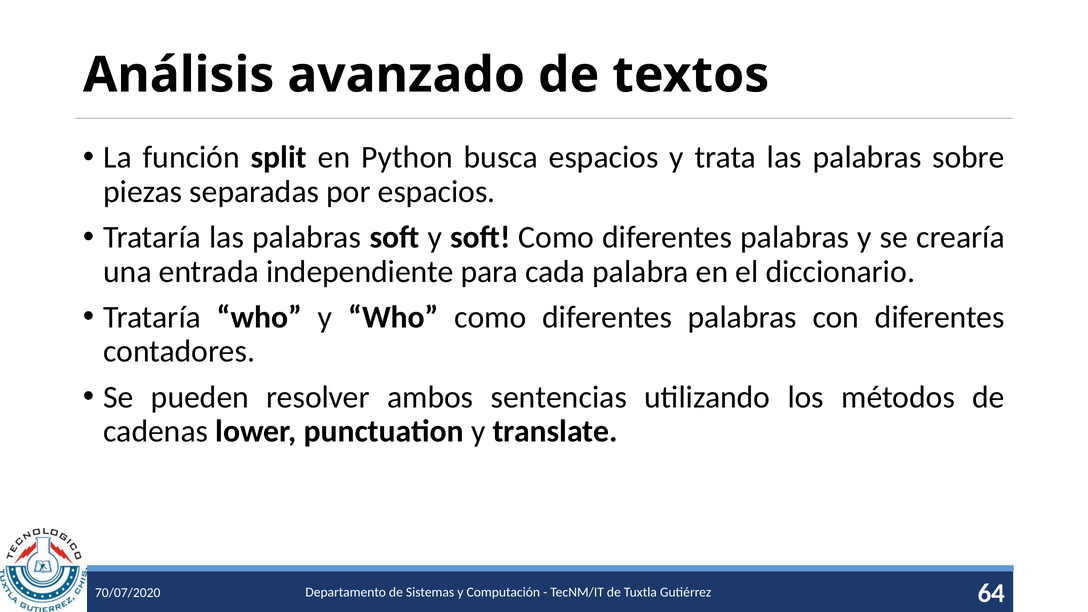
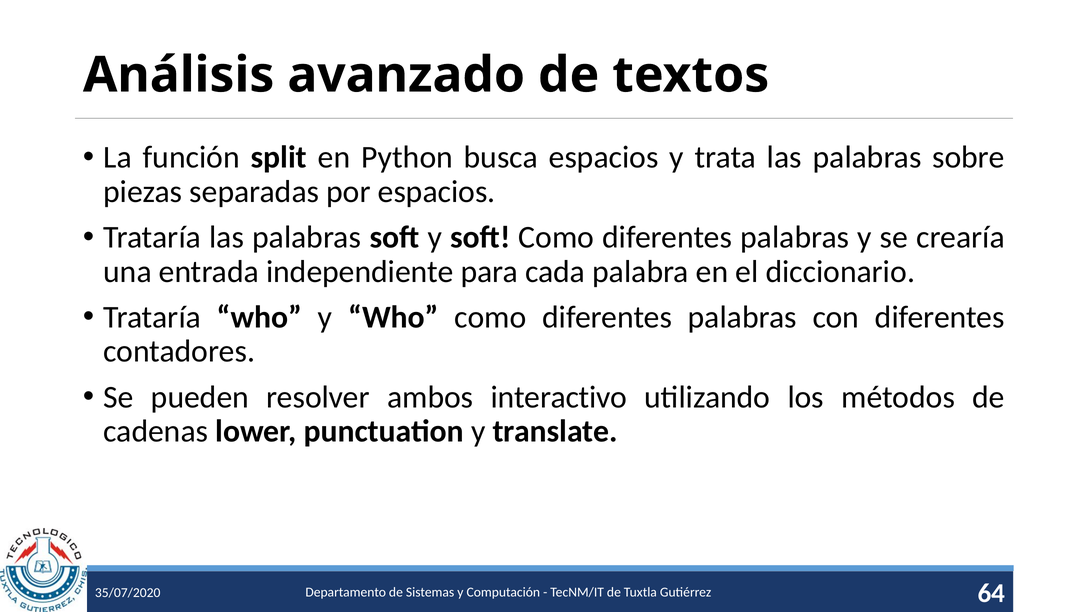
sentencias: sentencias -> interactivo
70/07/2020: 70/07/2020 -> 35/07/2020
